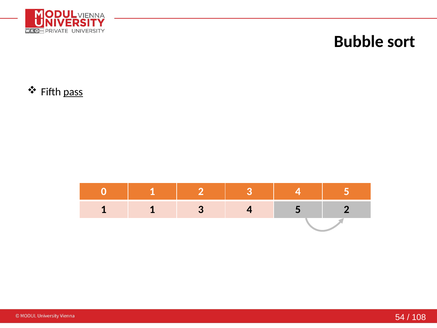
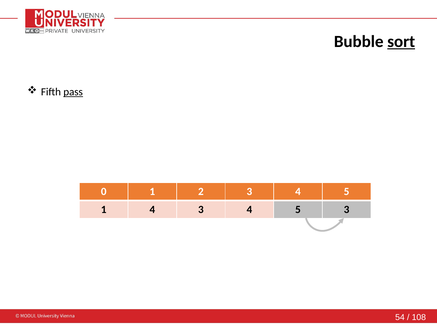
sort underline: none -> present
1 1: 1 -> 4
5 2: 2 -> 3
